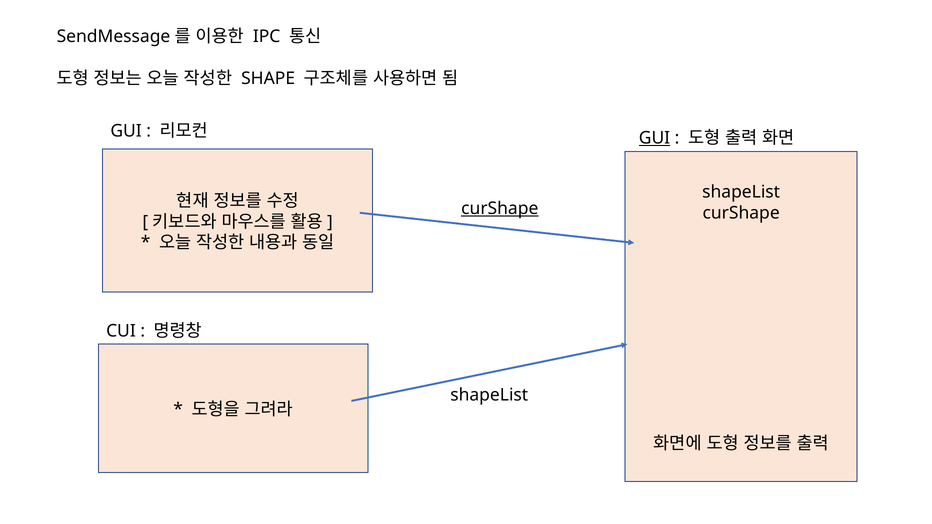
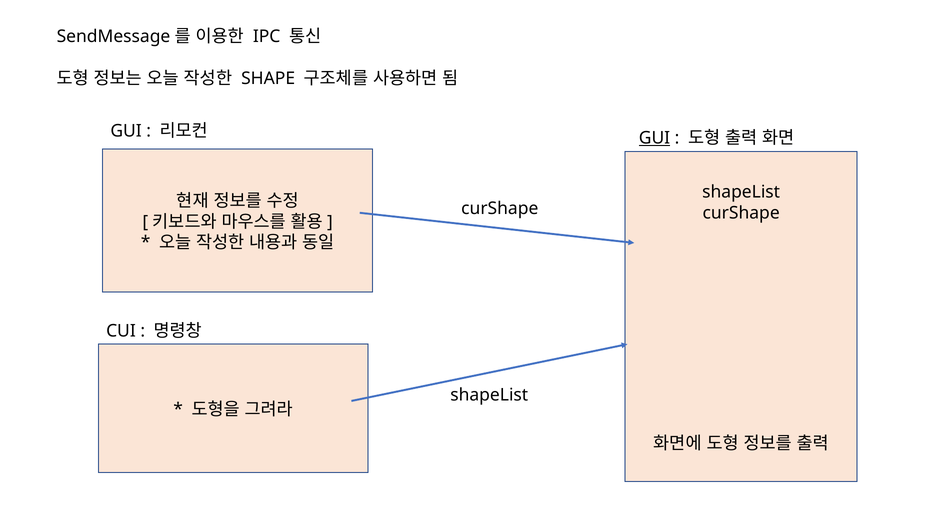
curShape at (500, 209) underline: present -> none
